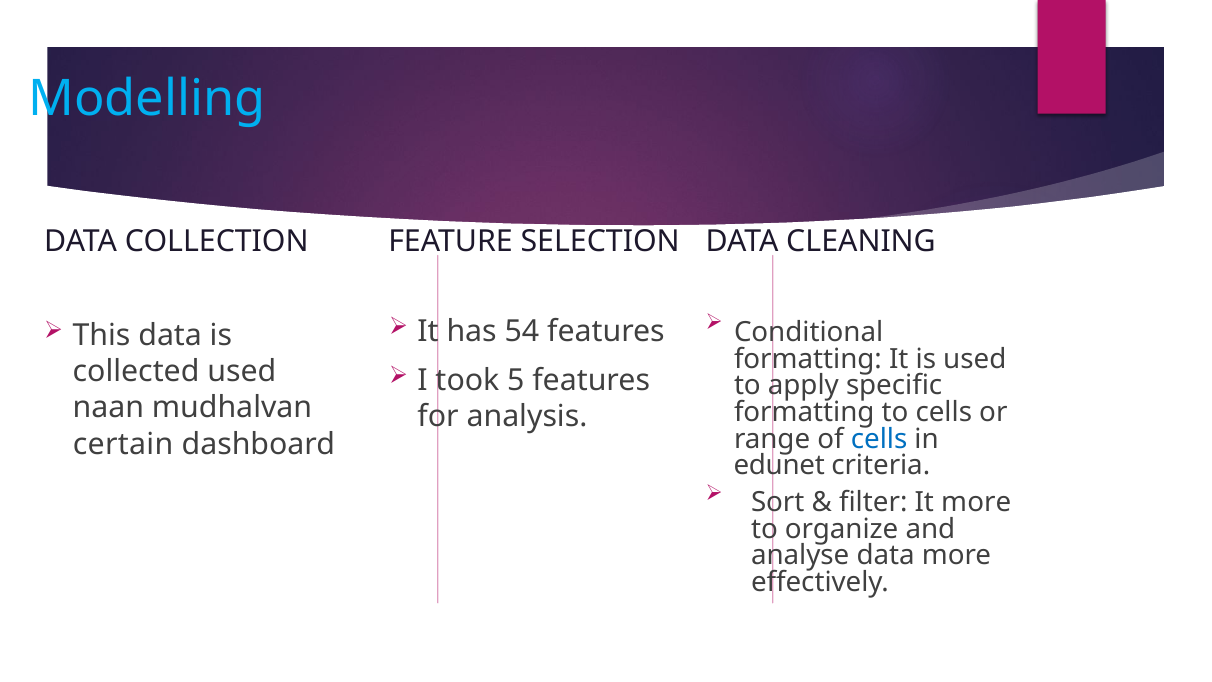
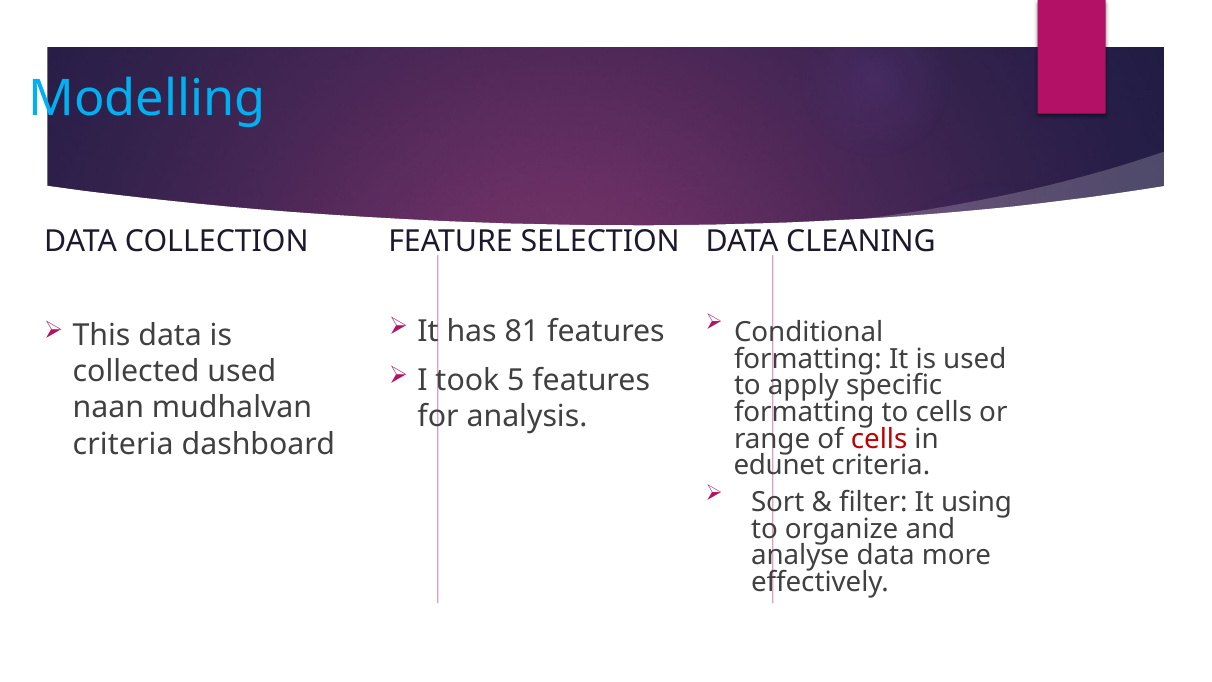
54: 54 -> 81
cells at (879, 439) colour: blue -> red
certain at (123, 444): certain -> criteria
It more: more -> using
